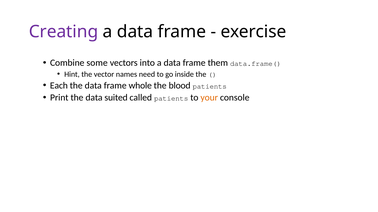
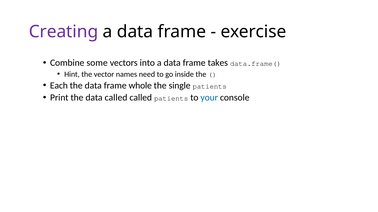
them: them -> takes
blood: blood -> single
data suited: suited -> called
your colour: orange -> blue
